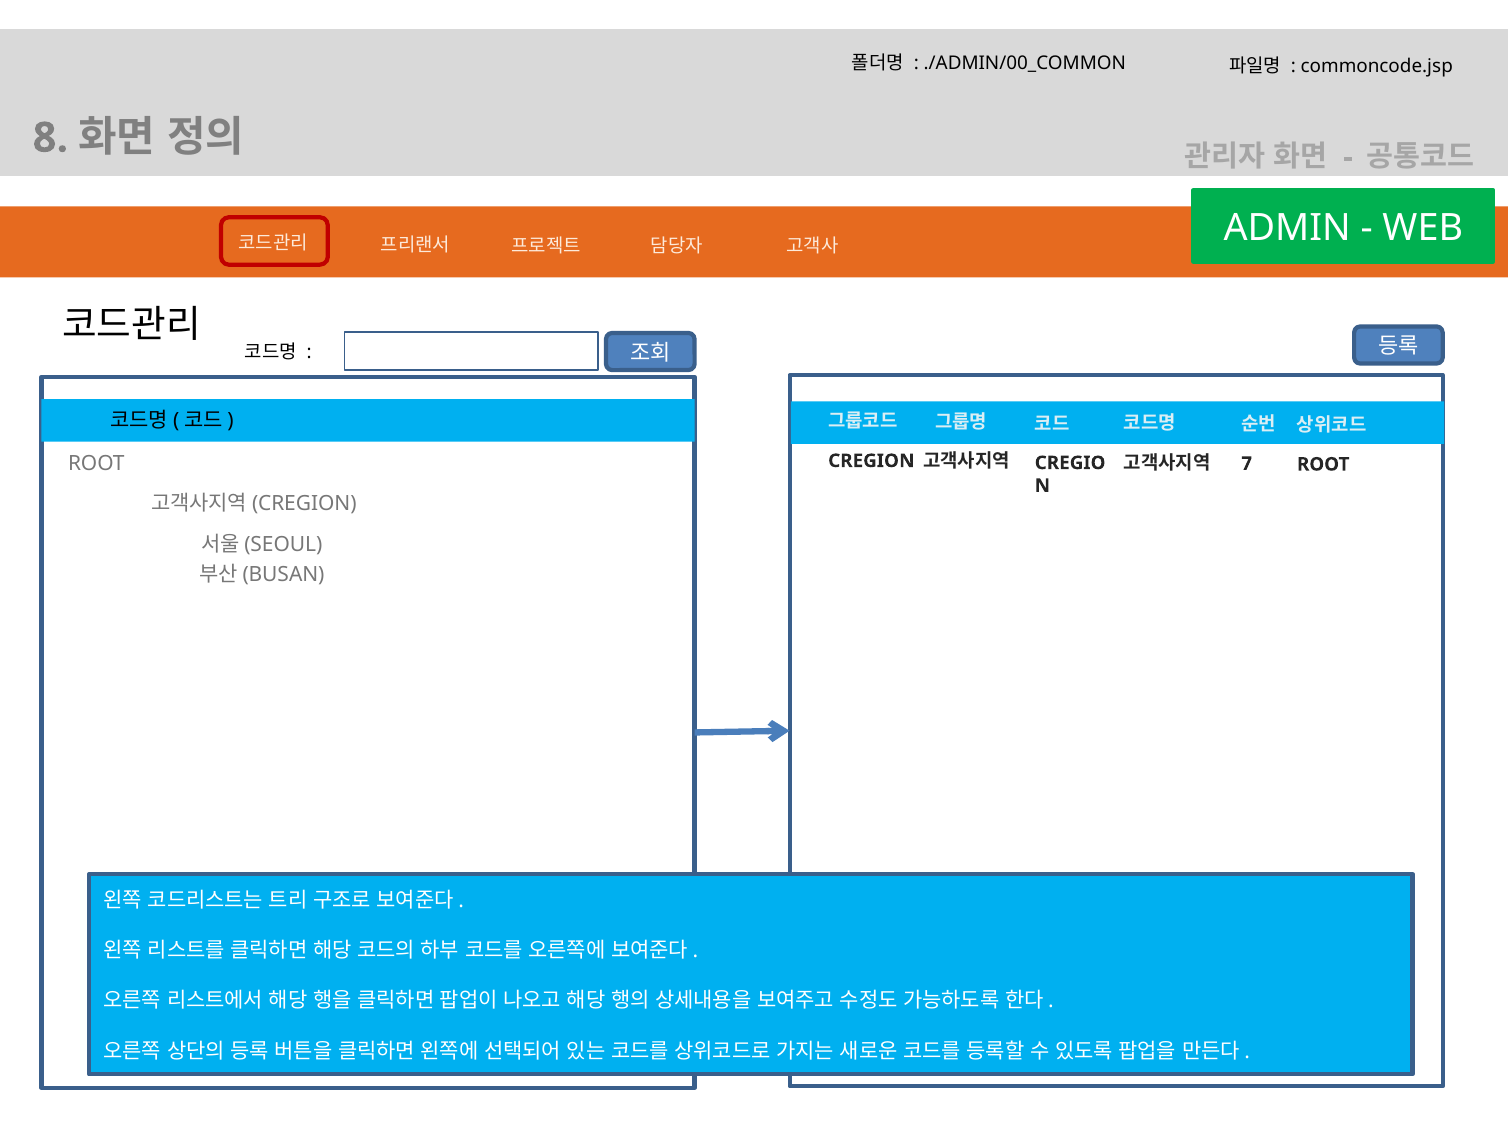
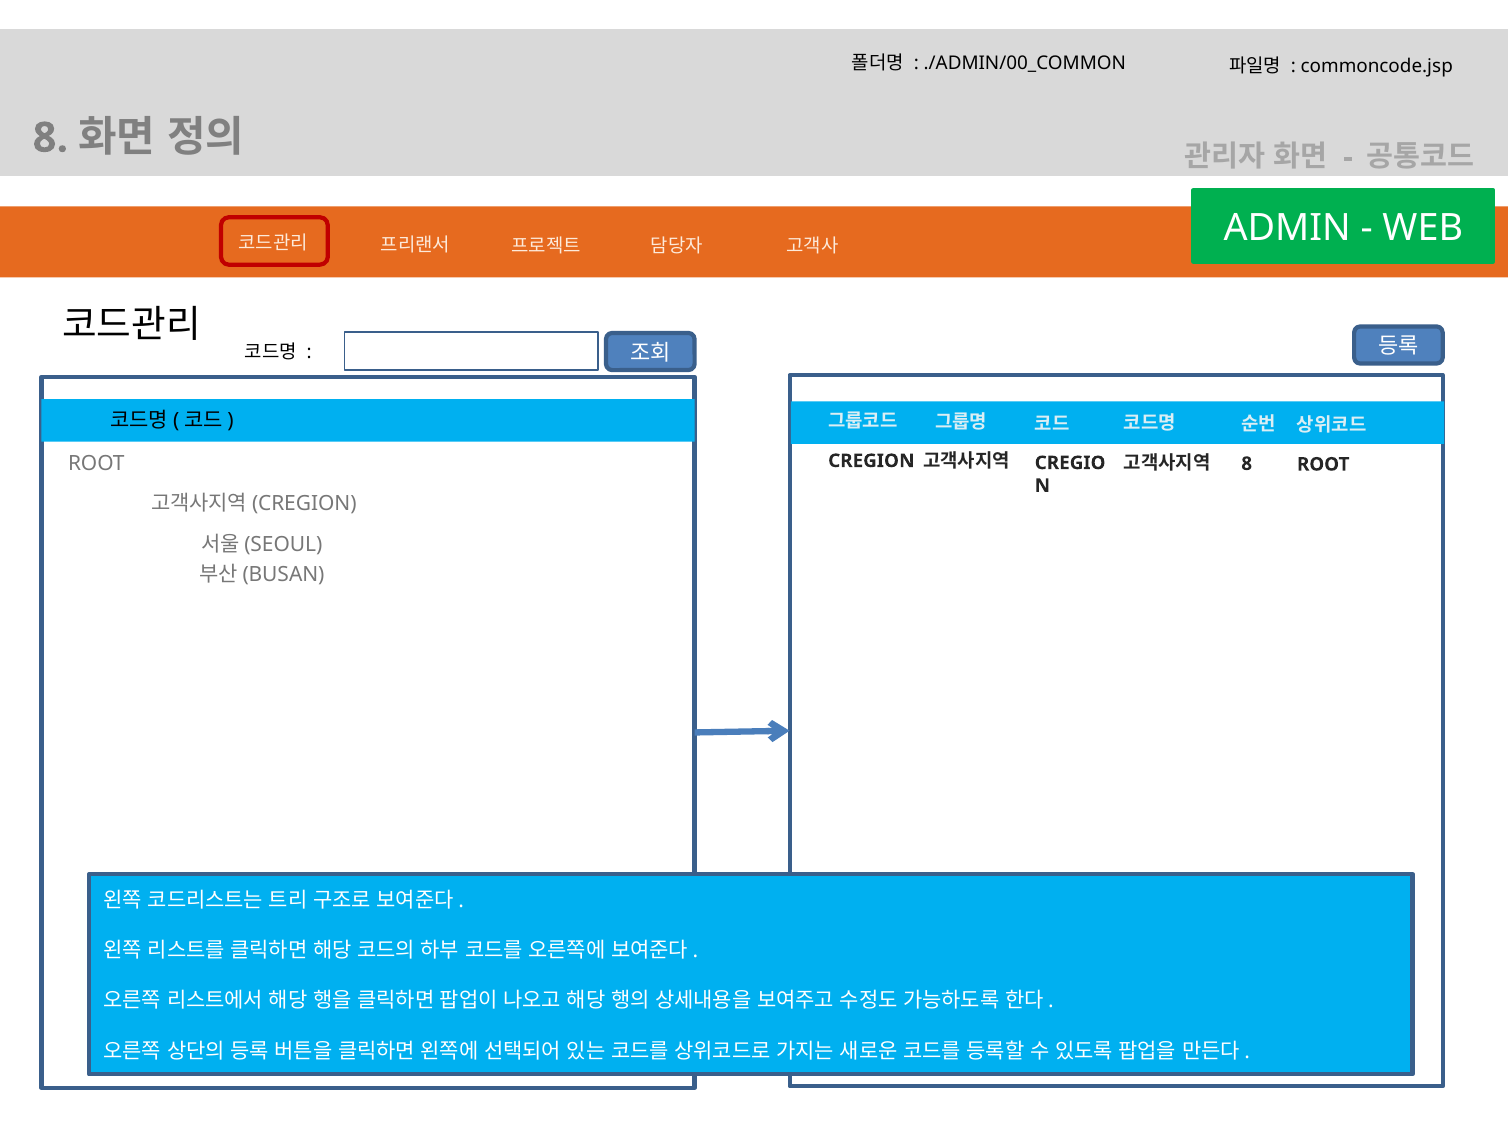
7 at (1247, 464): 7 -> 8
